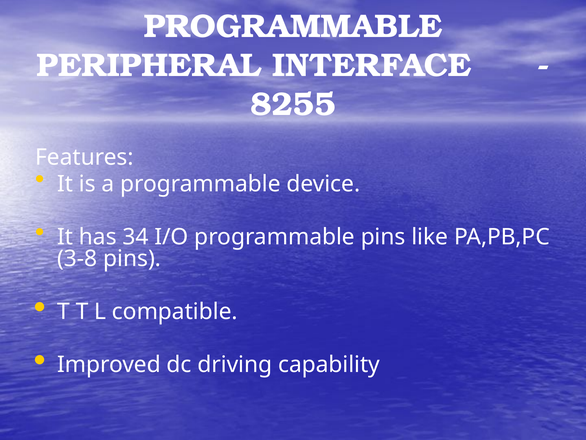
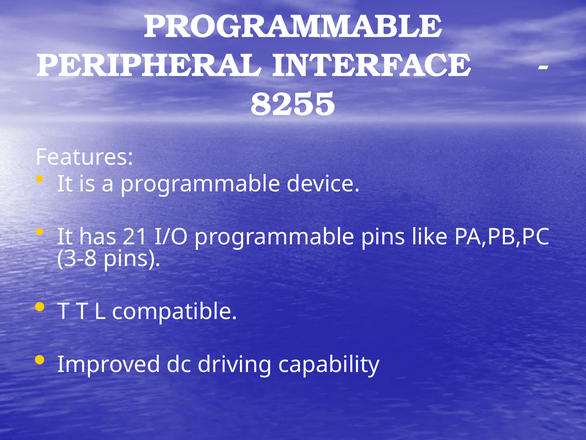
34: 34 -> 21
